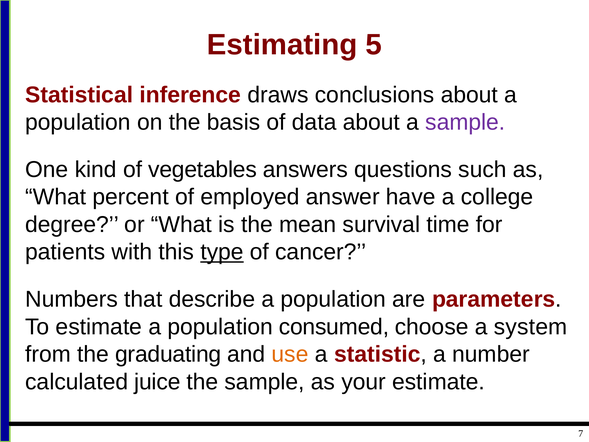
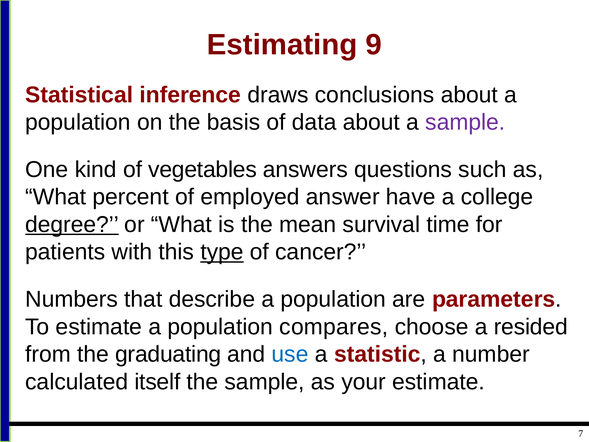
5: 5 -> 9
degree underline: none -> present
consumed: consumed -> compares
system: system -> resided
use colour: orange -> blue
juice: juice -> itself
